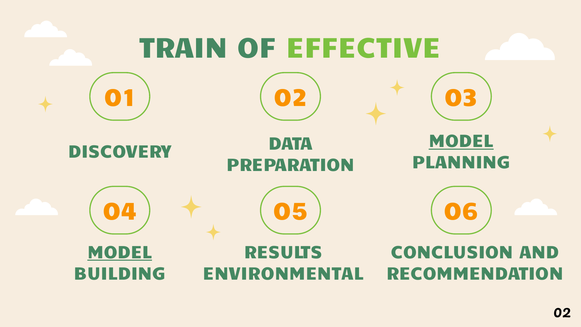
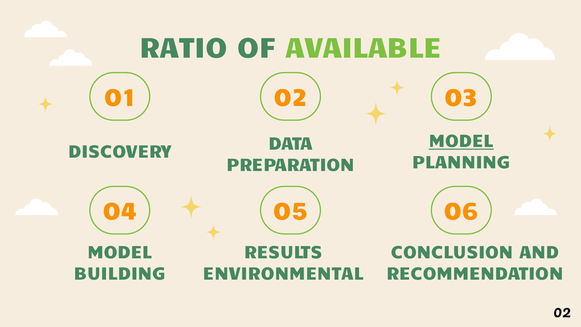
TRAIN: TRAIN -> RATIO
EFFECTIVE: EFFECTIVE -> AVAILABLE
MODEL at (120, 252) underline: present -> none
